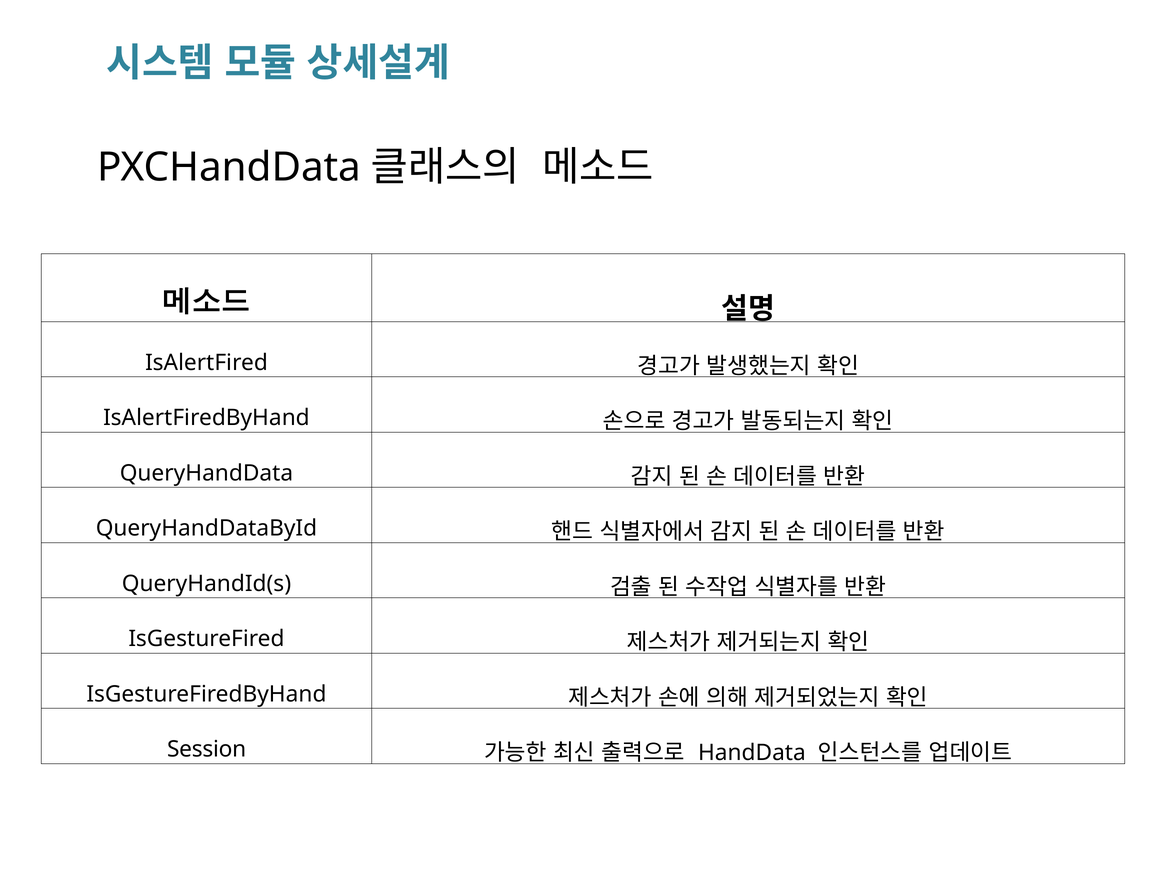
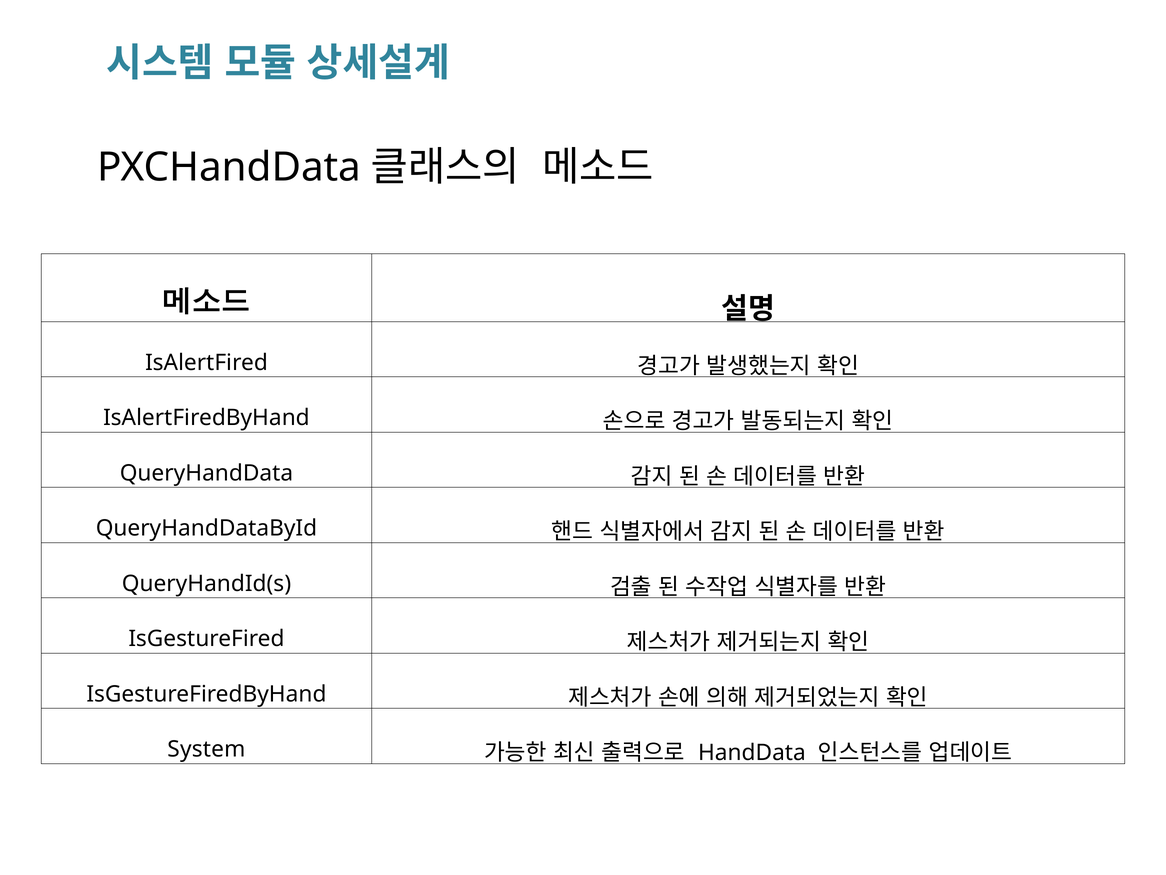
Session: Session -> System
